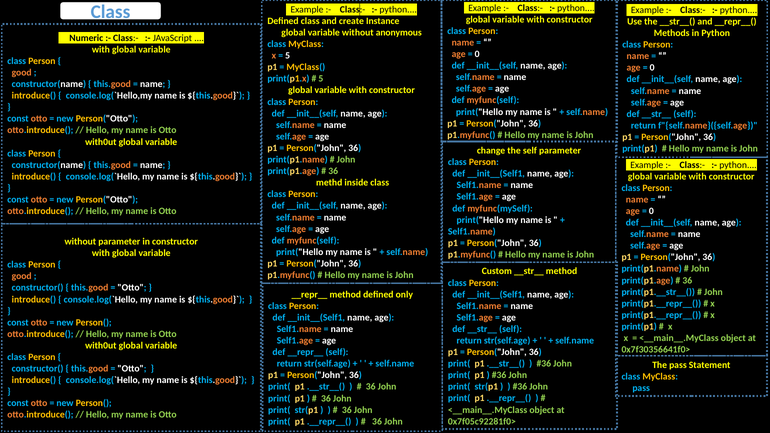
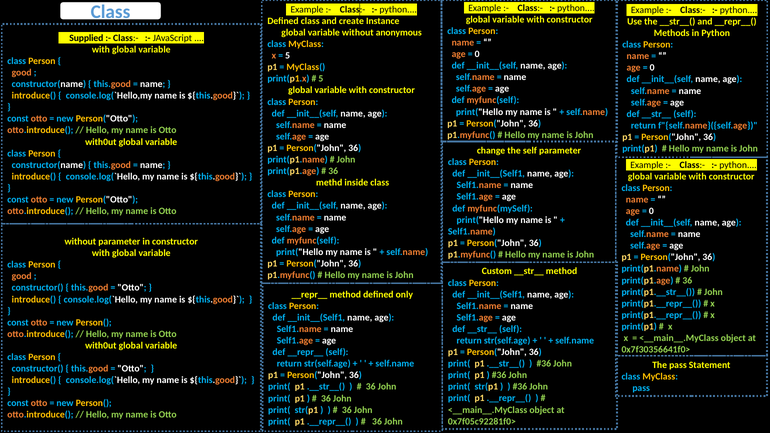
Numeric: Numeric -> Supplied
